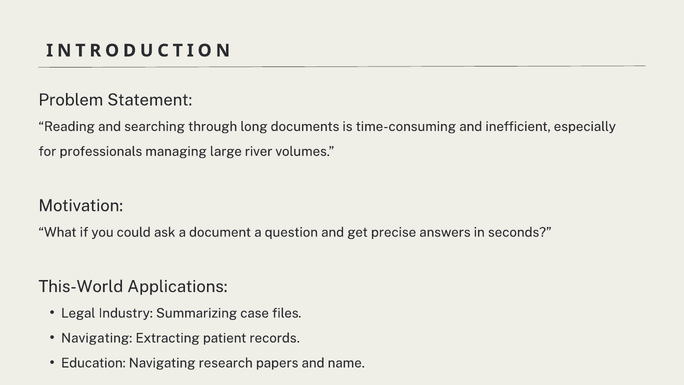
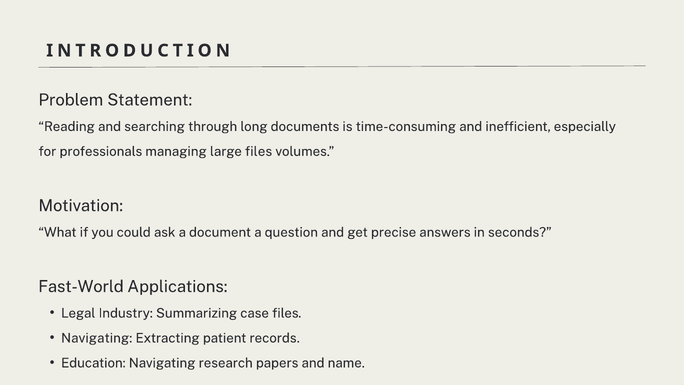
large river: river -> files
This-World: This-World -> Fast-World
